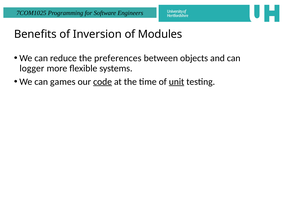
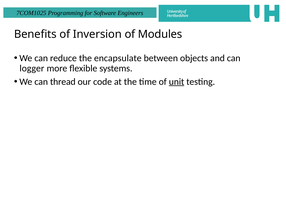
preferences: preferences -> encapsulate
games: games -> thread
code underline: present -> none
